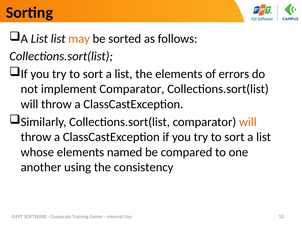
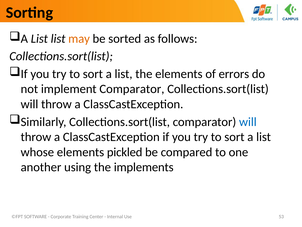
will at (248, 122) colour: orange -> blue
named: named -> pickled
consistency: consistency -> implements
